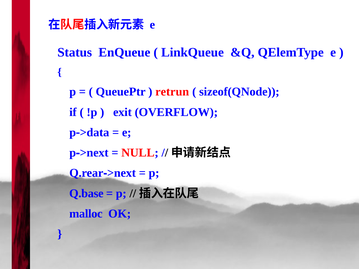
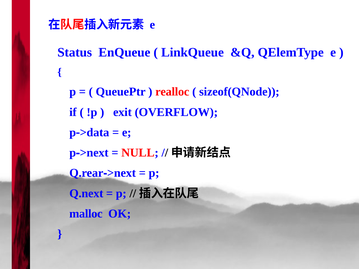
retrun: retrun -> realloc
Q.base: Q.base -> Q.next
